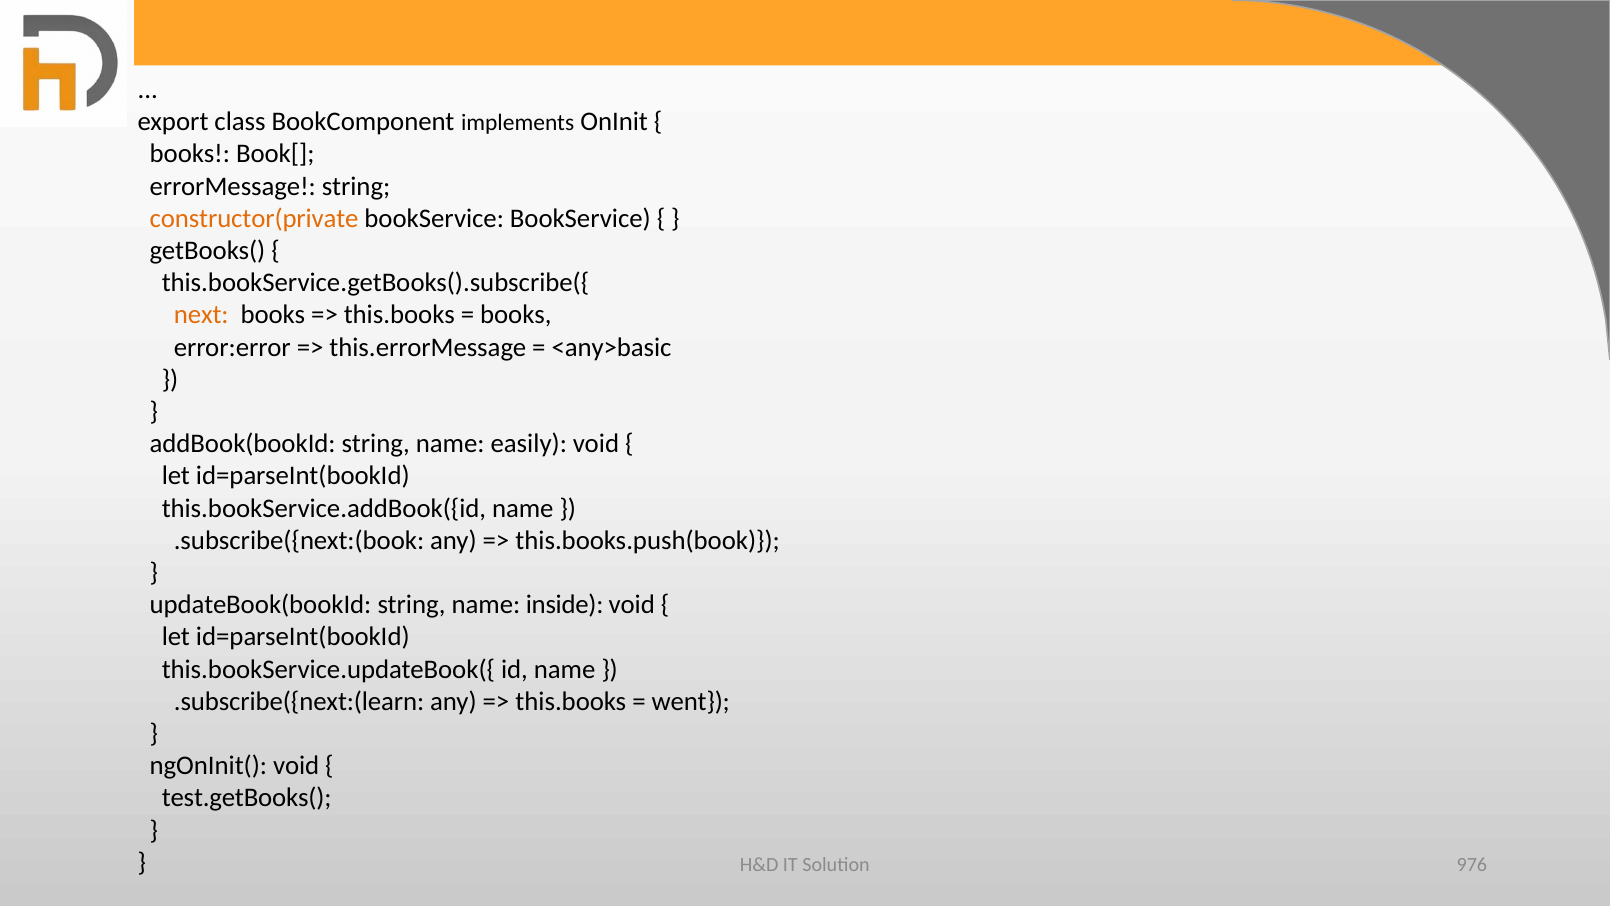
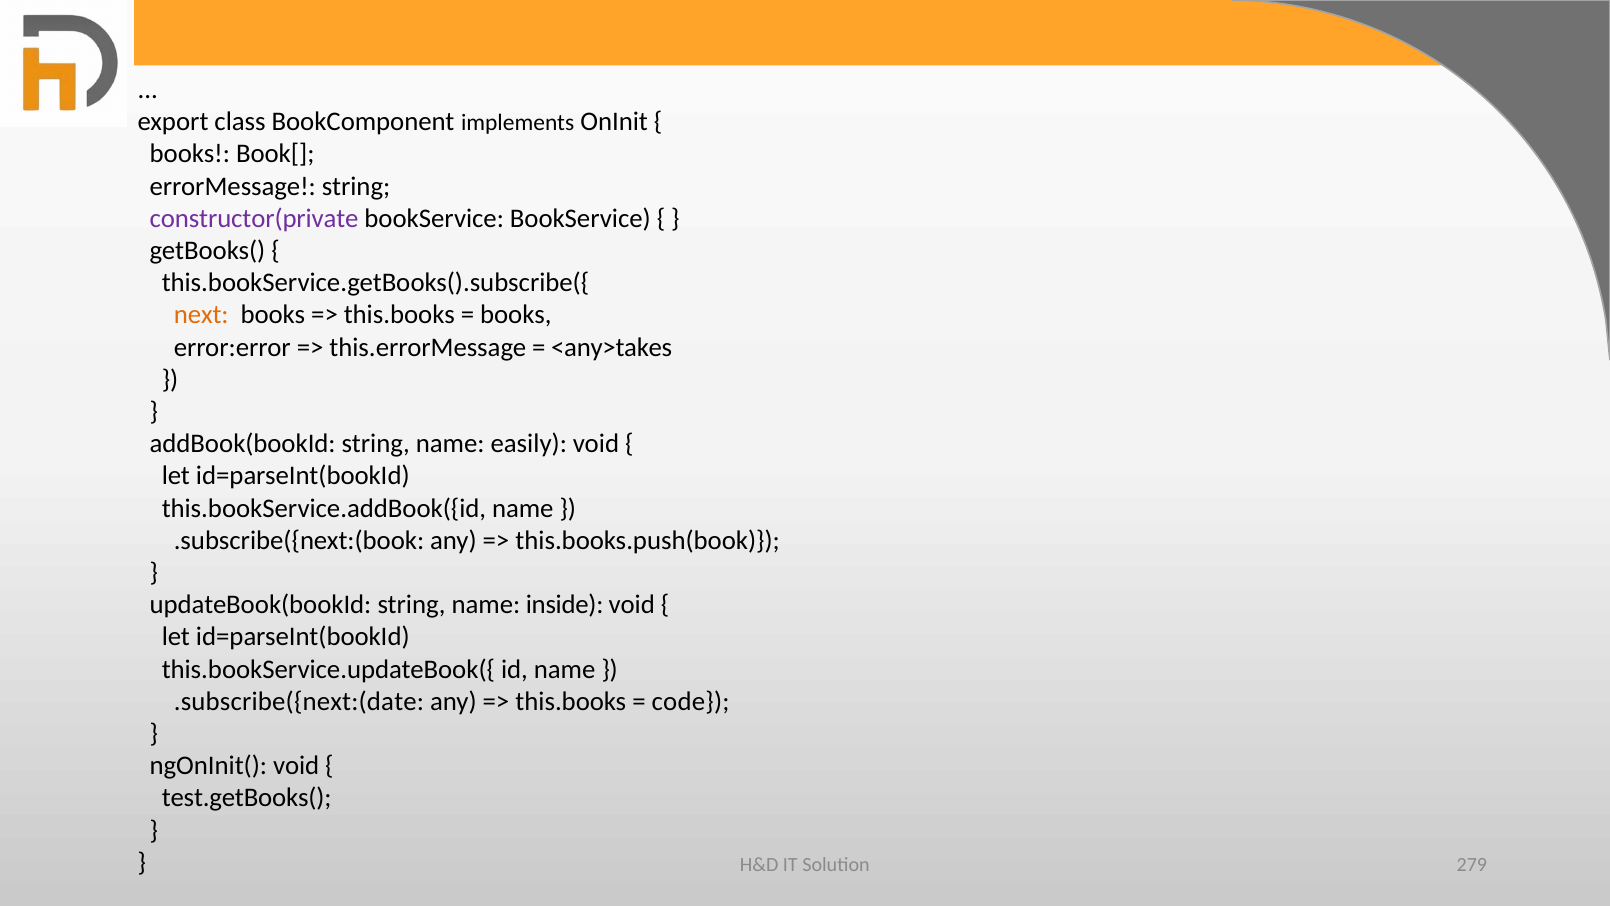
constructor(private colour: orange -> purple
<any>basic: <any>basic -> <any>takes
.subscribe({next:(learn: .subscribe({next:(learn -> .subscribe({next:(date
went: went -> code
976: 976 -> 279
